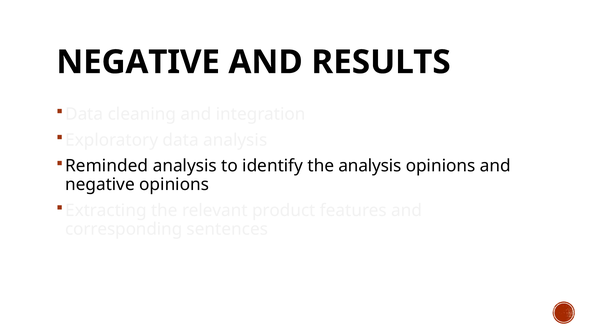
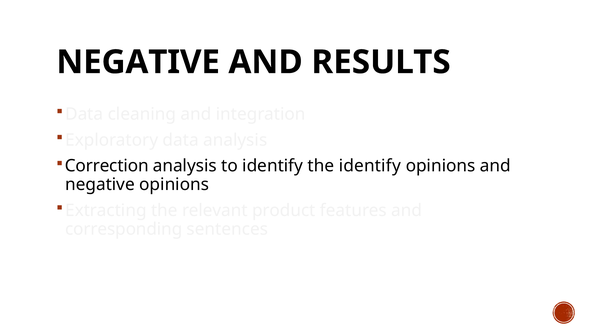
Reminded: Reminded -> Correction
the analysis: analysis -> identify
